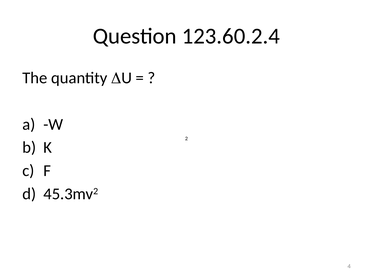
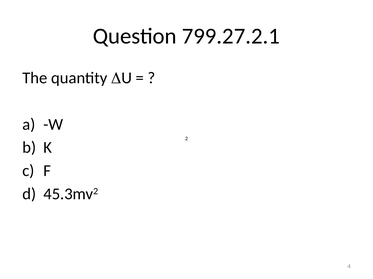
123.60.2.4: 123.60.2.4 -> 799.27.2.1
